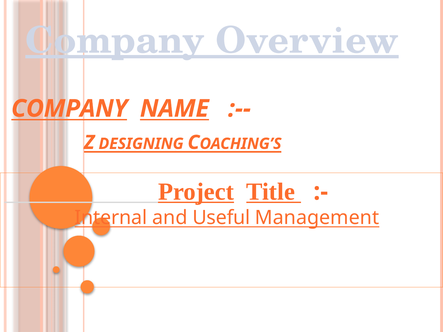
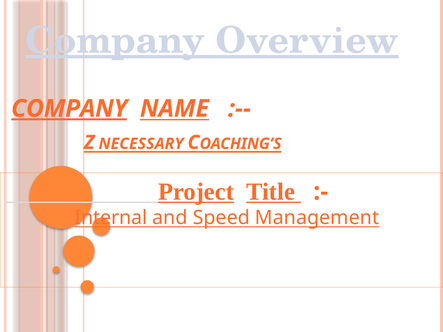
COMPANY at (69, 109) underline: none -> present
DESIGNING: DESIGNING -> NECESSARY
Useful: Useful -> Speed
